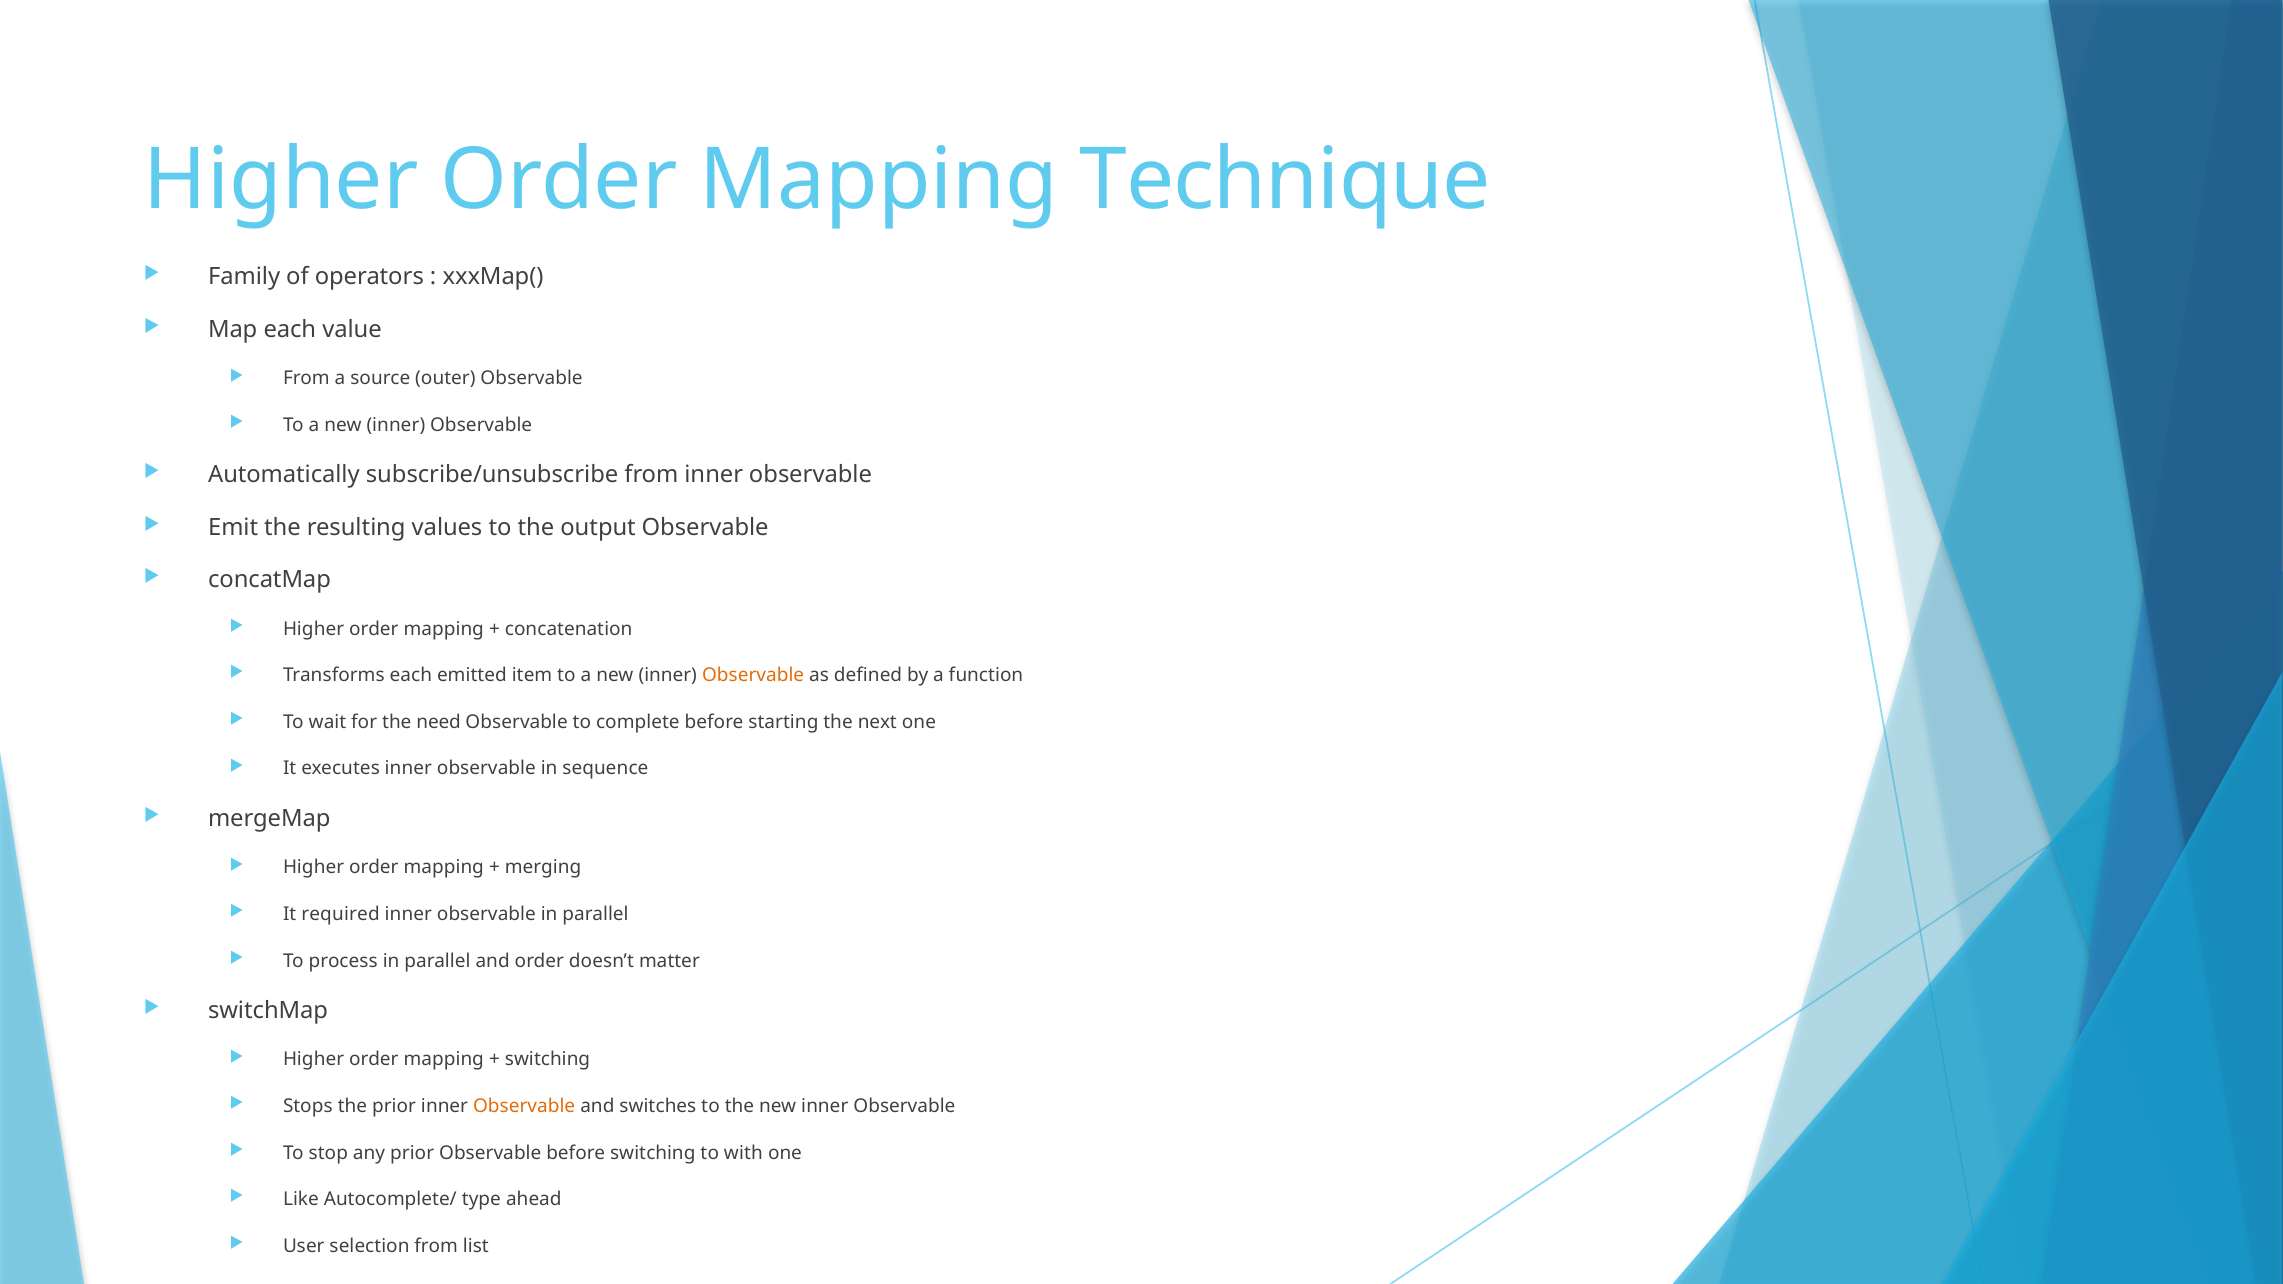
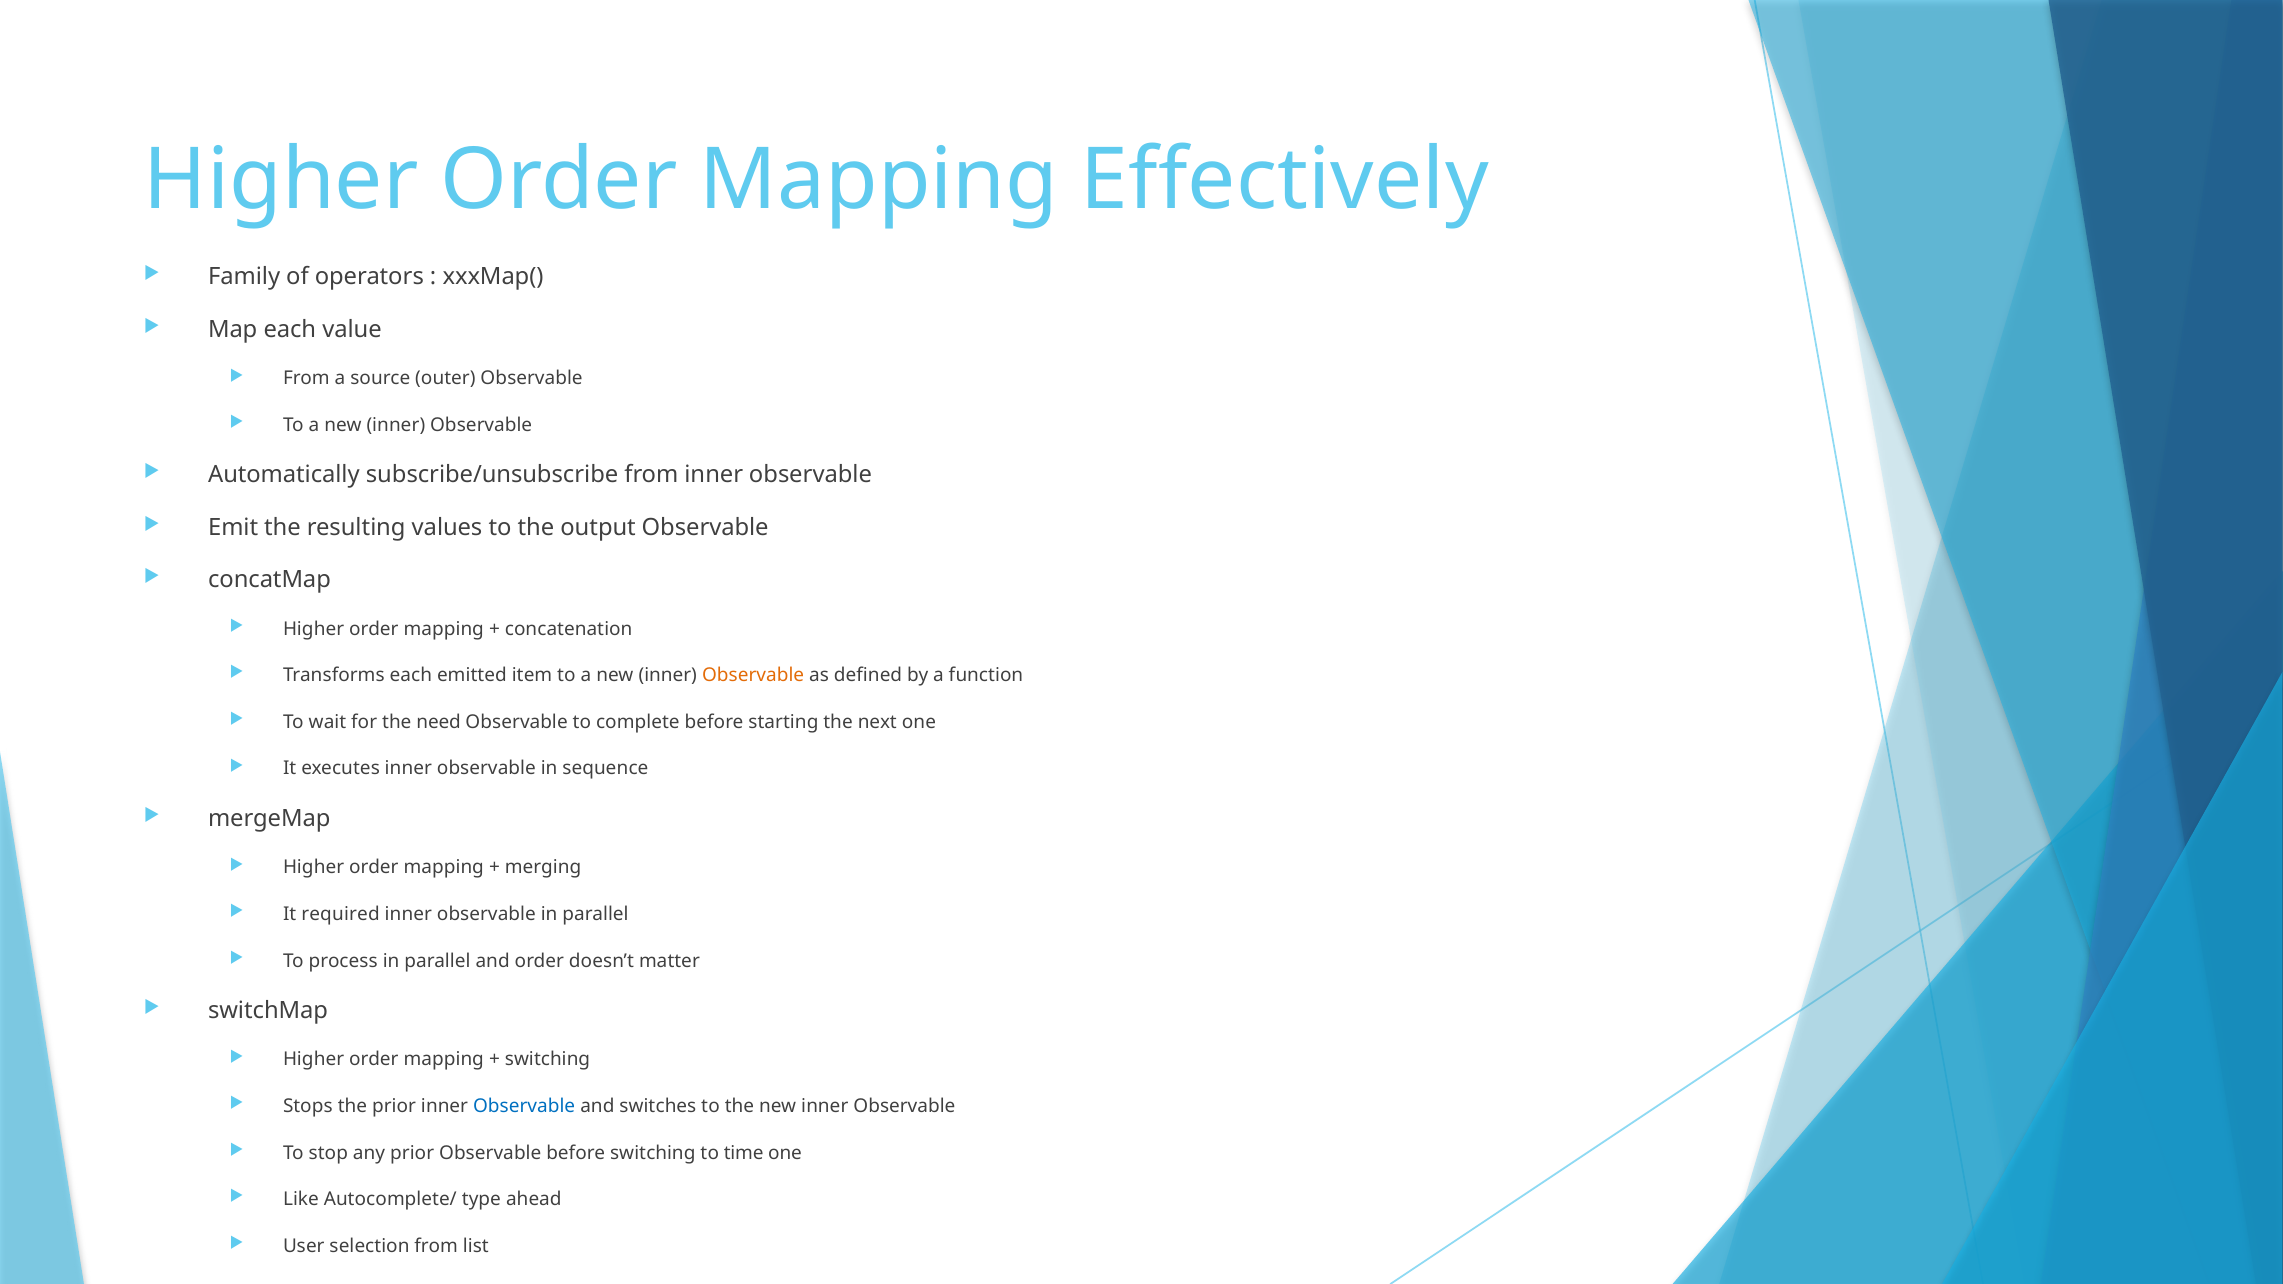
Technique: Technique -> Effectively
Observable at (524, 1106) colour: orange -> blue
with: with -> time
